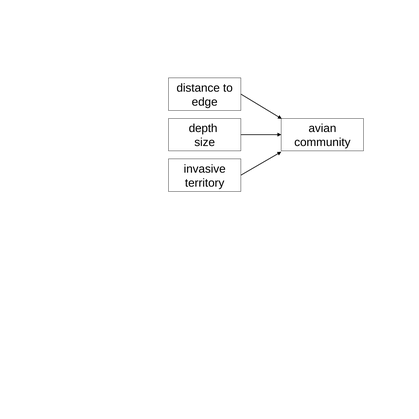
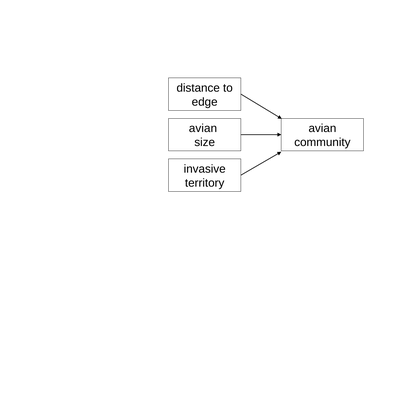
depth at (203, 128): depth -> avian
